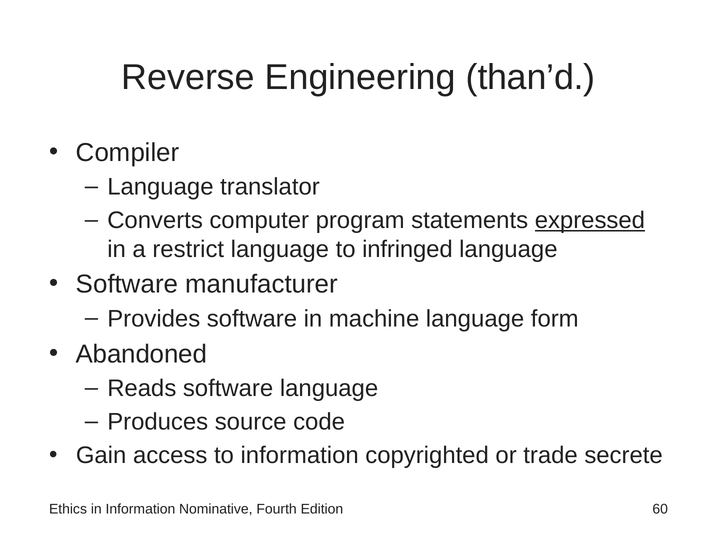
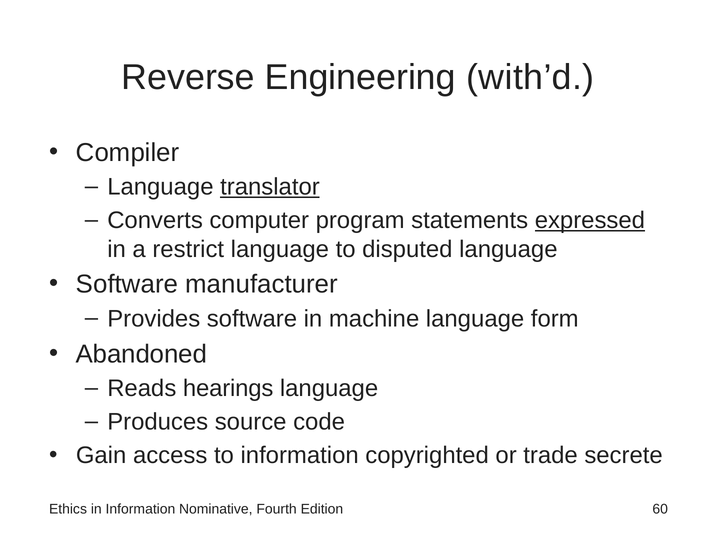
than’d: than’d -> with’d
translator underline: none -> present
infringed: infringed -> disputed
Reads software: software -> hearings
